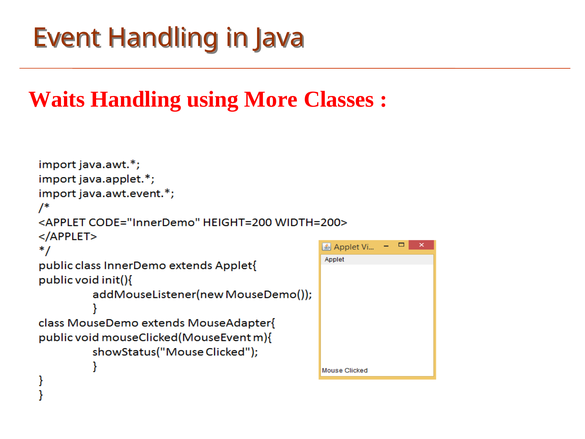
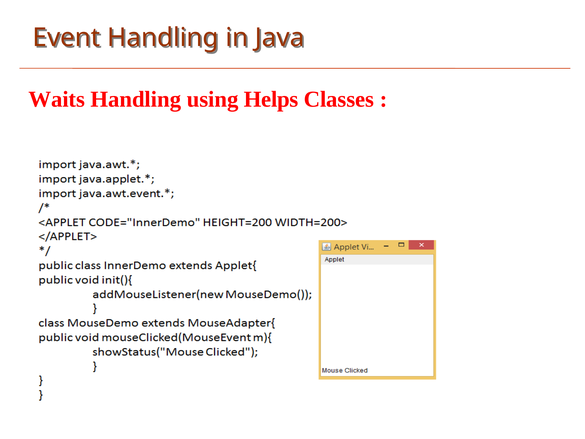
More: More -> Helps
